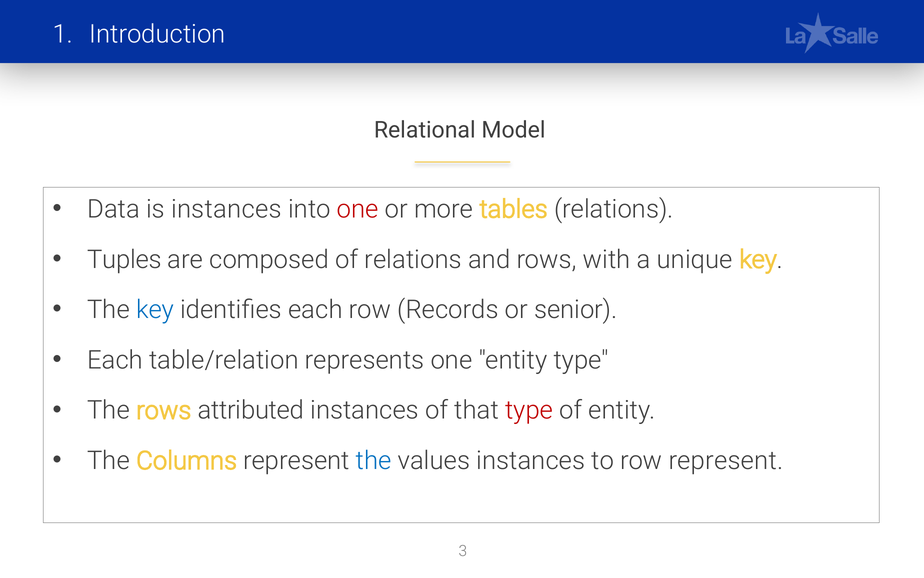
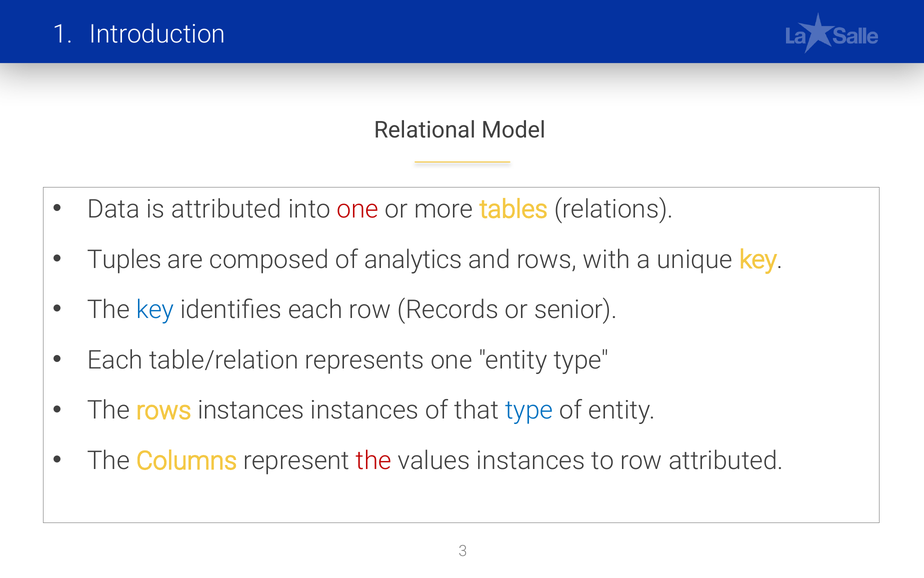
is instances: instances -> attributed
of relations: relations -> analytics
rows attributed: attributed -> instances
type at (529, 410) colour: red -> blue
the at (374, 460) colour: blue -> red
row represent: represent -> attributed
